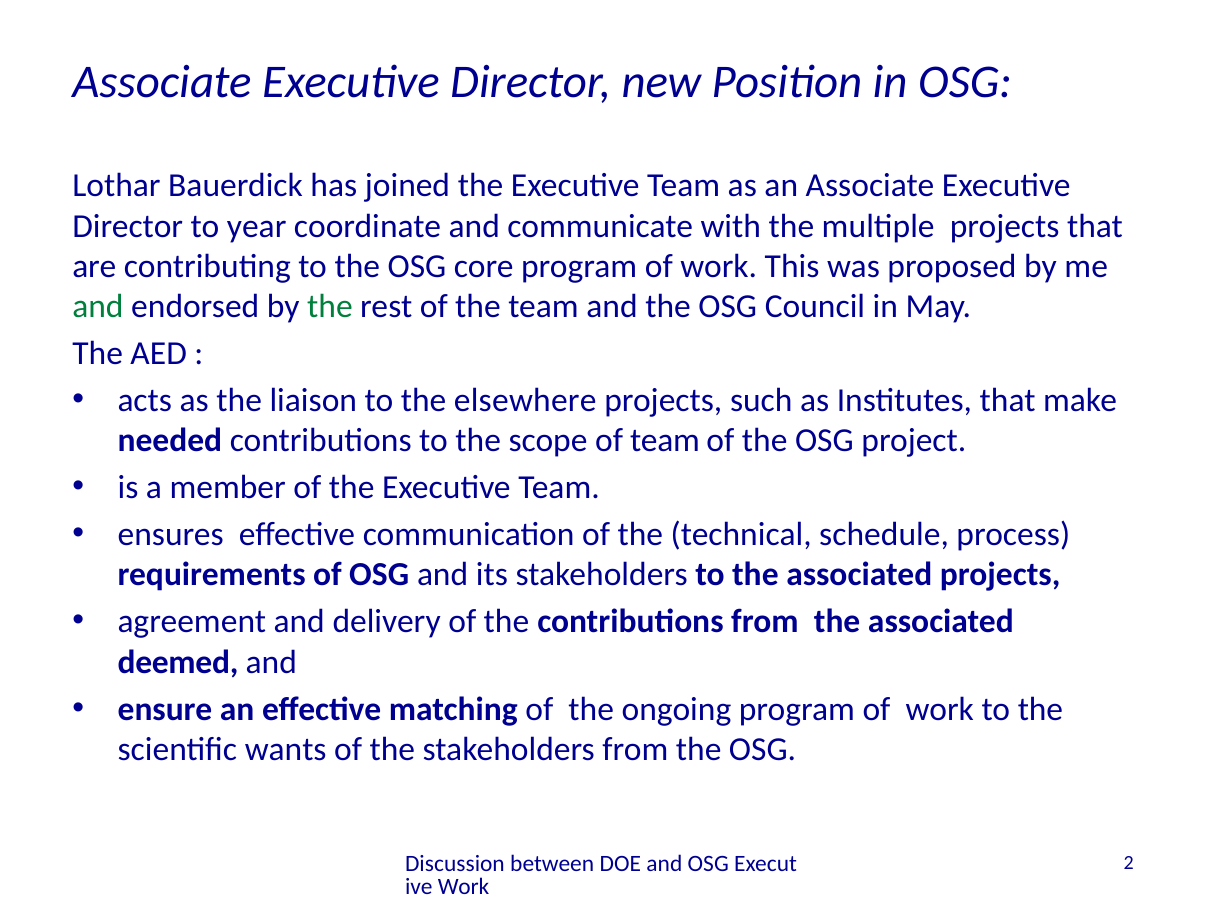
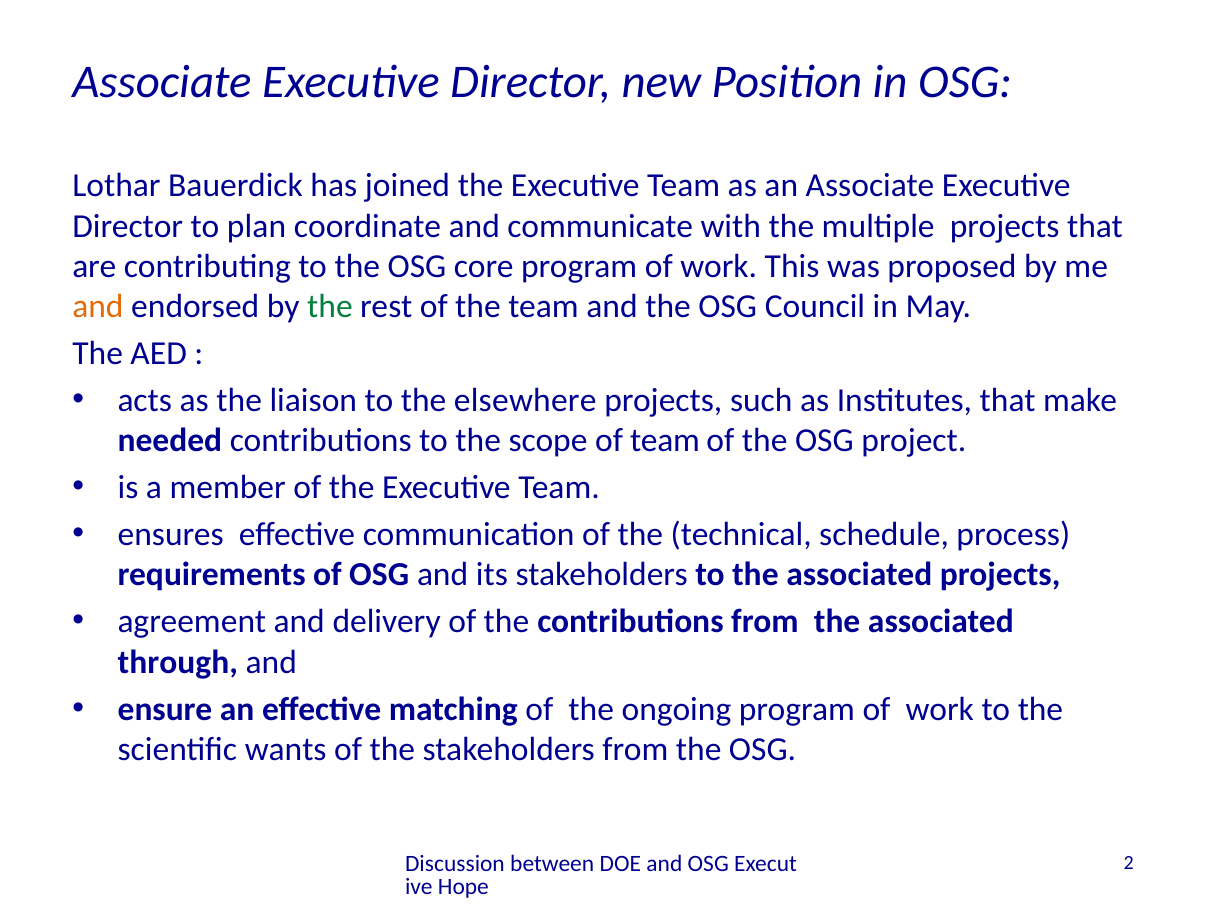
year: year -> plan
and at (98, 307) colour: green -> orange
deemed: deemed -> through
Work at (464, 887): Work -> Hope
